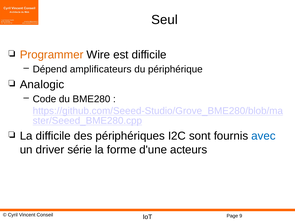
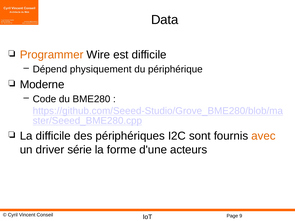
Seul: Seul -> Data
amplificateurs: amplificateurs -> physiquement
Analogic: Analogic -> Moderne
avec colour: blue -> orange
